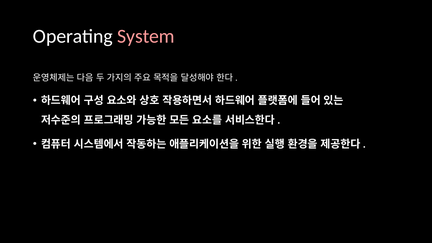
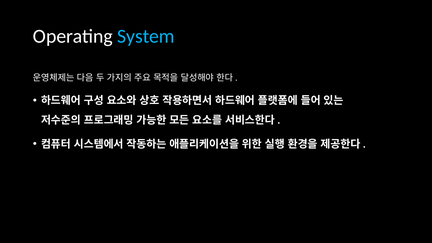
System colour: pink -> light blue
